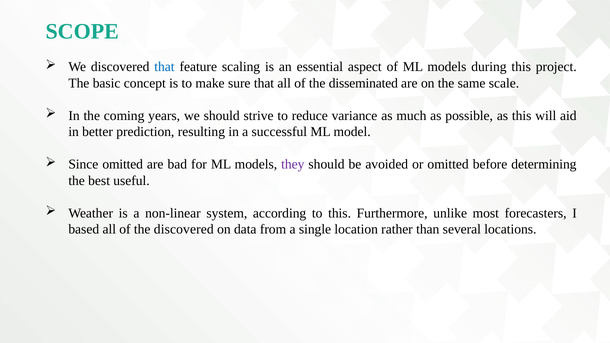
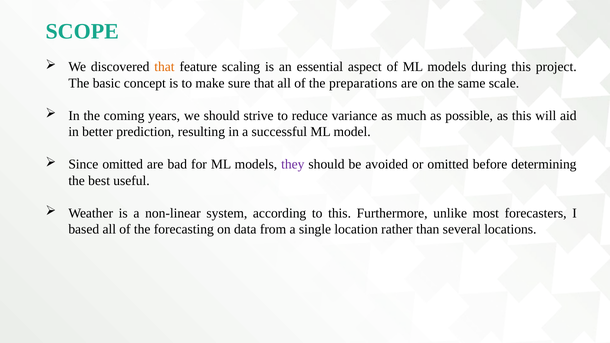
that at (164, 67) colour: blue -> orange
disseminated: disseminated -> preparations
the discovered: discovered -> forecasting
